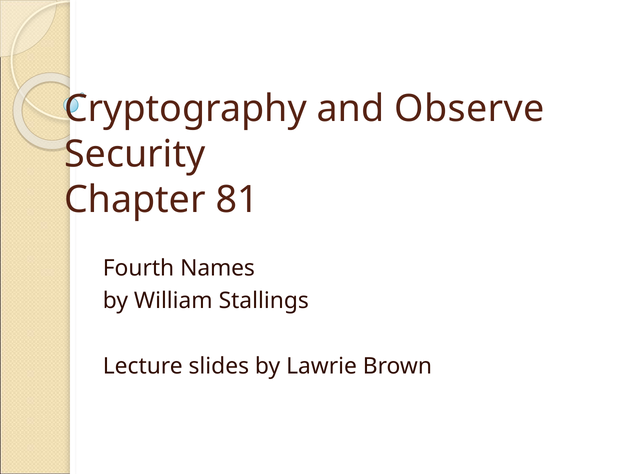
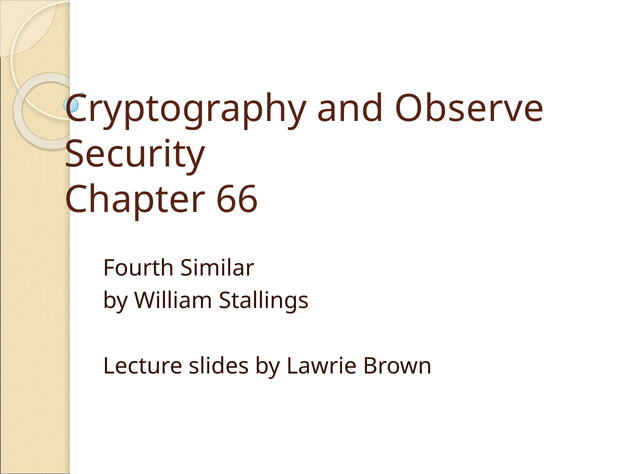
81: 81 -> 66
Names: Names -> Similar
